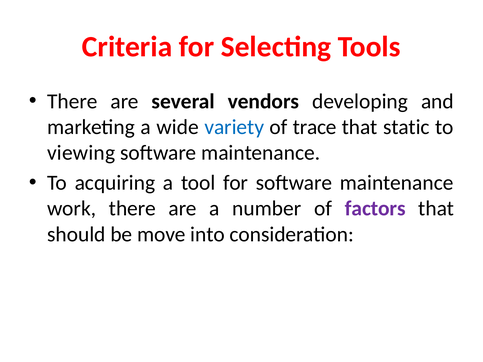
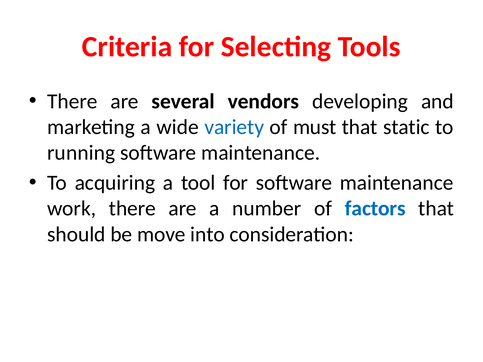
trace: trace -> must
viewing: viewing -> running
factors colour: purple -> blue
